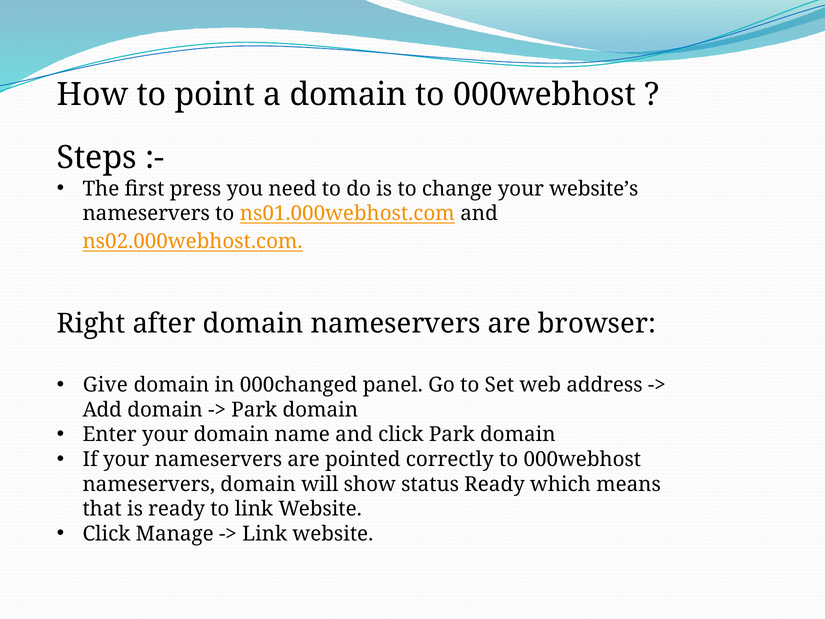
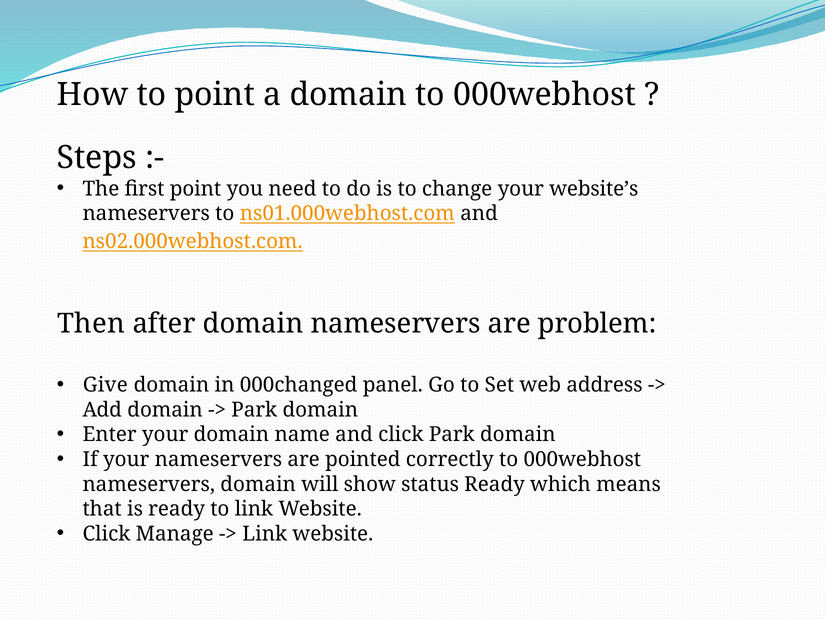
first press: press -> point
Right: Right -> Then
browser: browser -> problem
